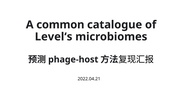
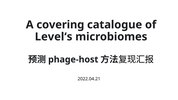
common: common -> covering
